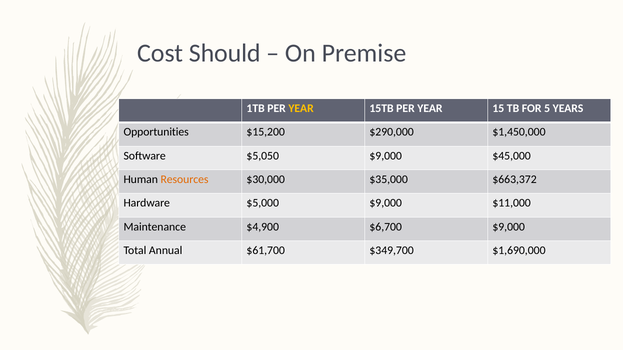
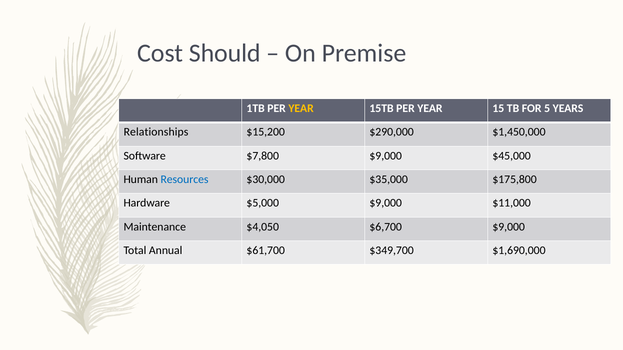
Opportunities: Opportunities -> Relationships
$5,050: $5,050 -> $7,800
Resources colour: orange -> blue
$663,372: $663,372 -> $175,800
$4,900: $4,900 -> $4,050
